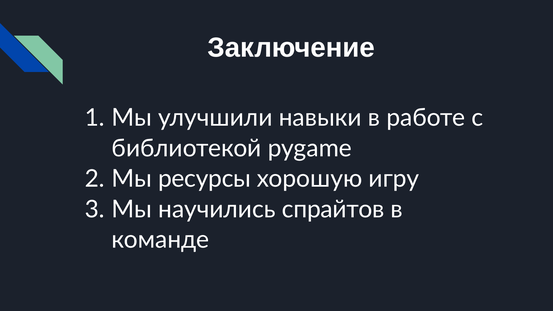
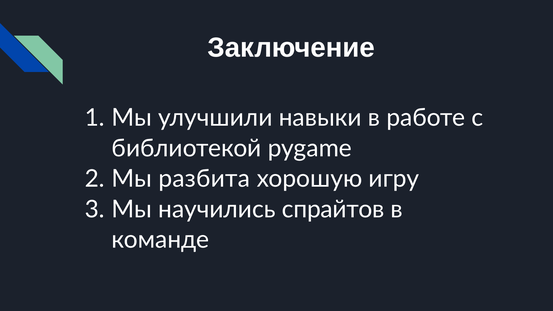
ресурсы: ресурсы -> разбита
